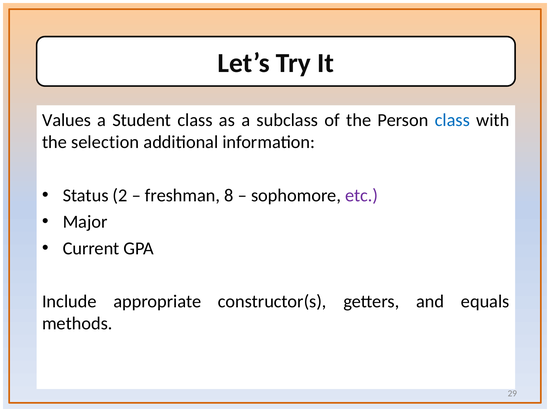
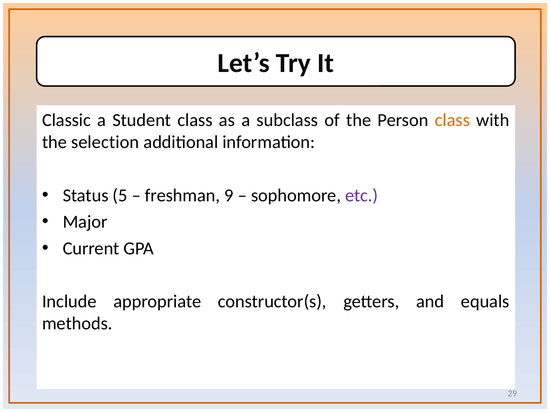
Values: Values -> Classic
class at (452, 120) colour: blue -> orange
2: 2 -> 5
8: 8 -> 9
